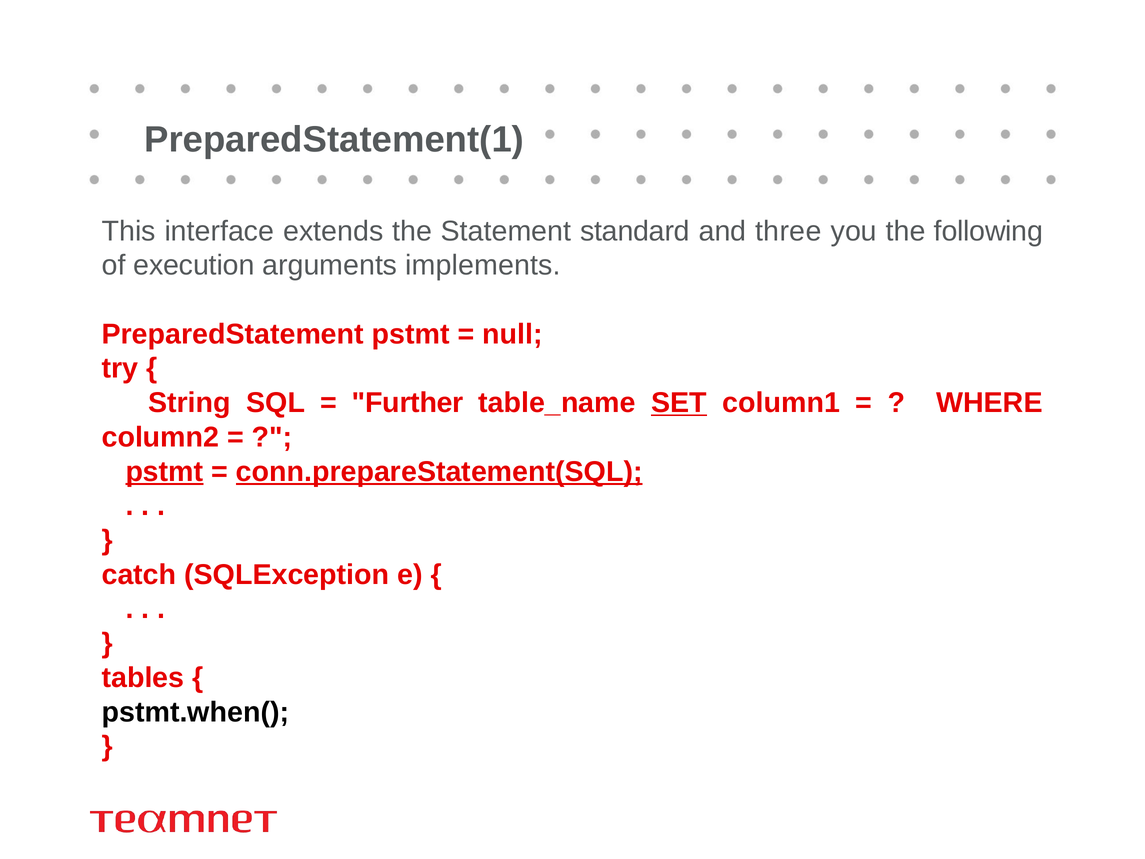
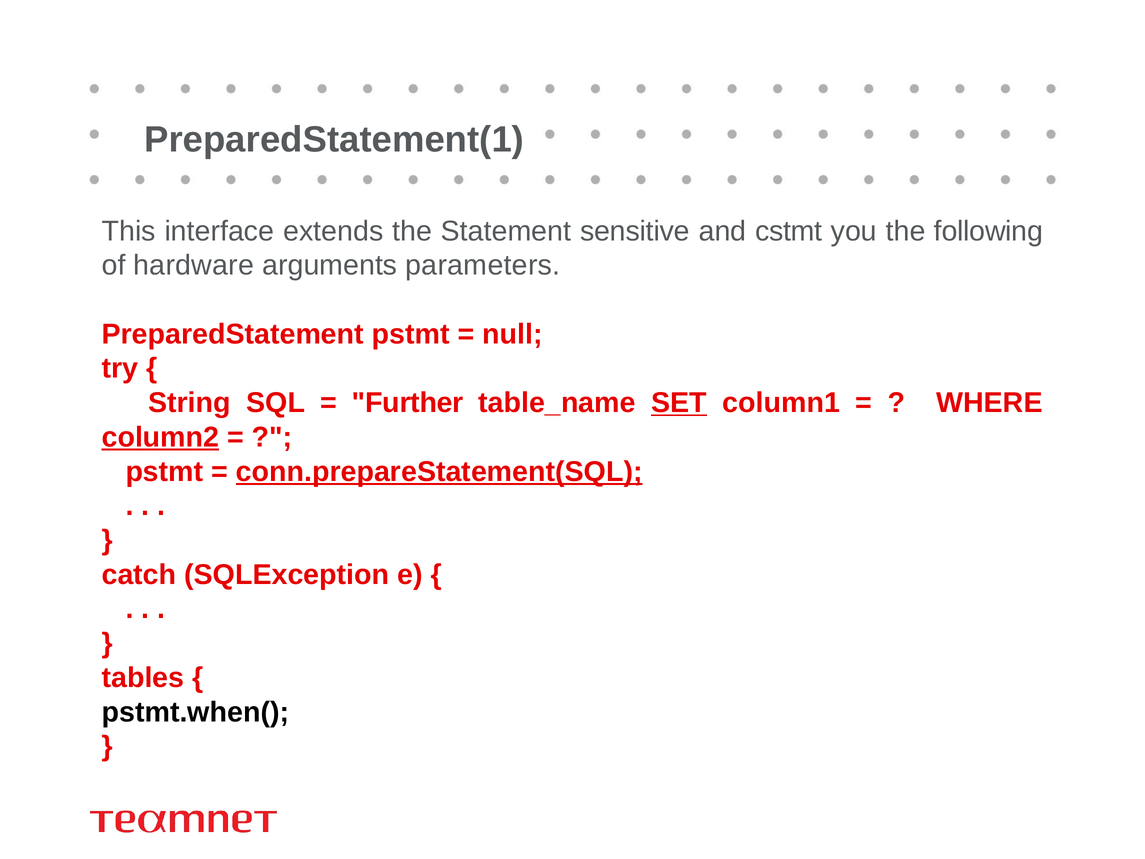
standard: standard -> sensitive
three: three -> cstmt
execution: execution -> hardware
implements: implements -> parameters
column2 underline: none -> present
pstmt at (164, 471) underline: present -> none
